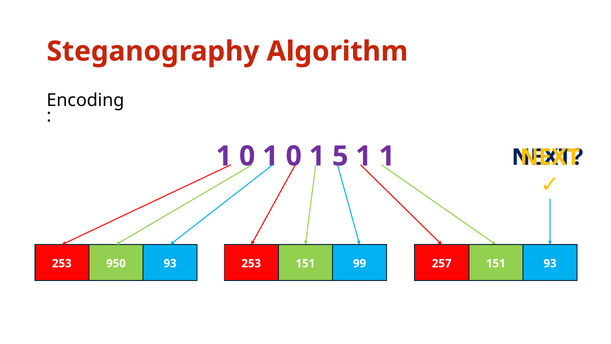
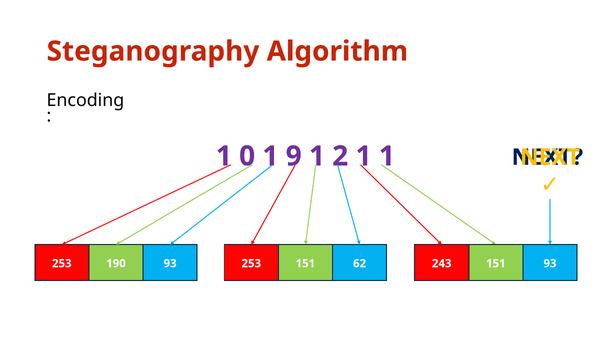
0 1 0: 0 -> 9
5: 5 -> 2
950: 950 -> 190
99: 99 -> 62
257: 257 -> 243
